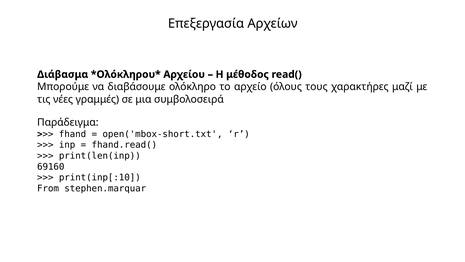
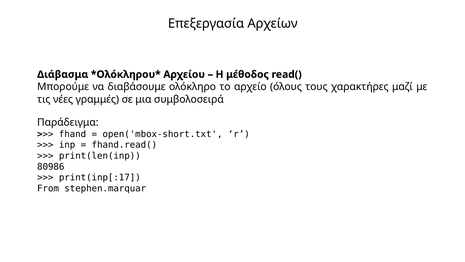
69160: 69160 -> 80986
print(inp[:10: print(inp[:10 -> print(inp[:17
